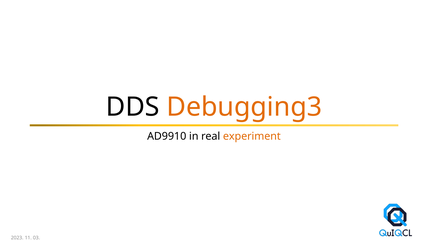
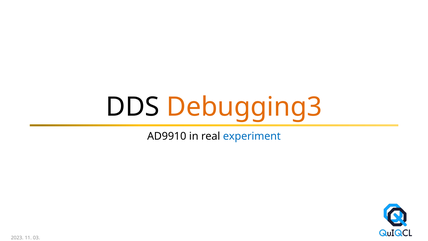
experiment colour: orange -> blue
